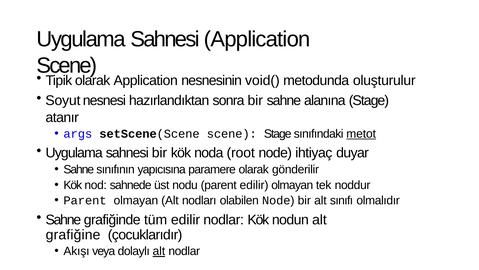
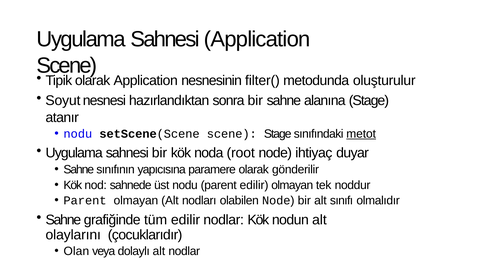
void(: void( -> filter(
args at (78, 134): args -> nodu
grafiğine: grafiğine -> olaylarını
Akışı: Akışı -> Olan
alt at (159, 251) underline: present -> none
